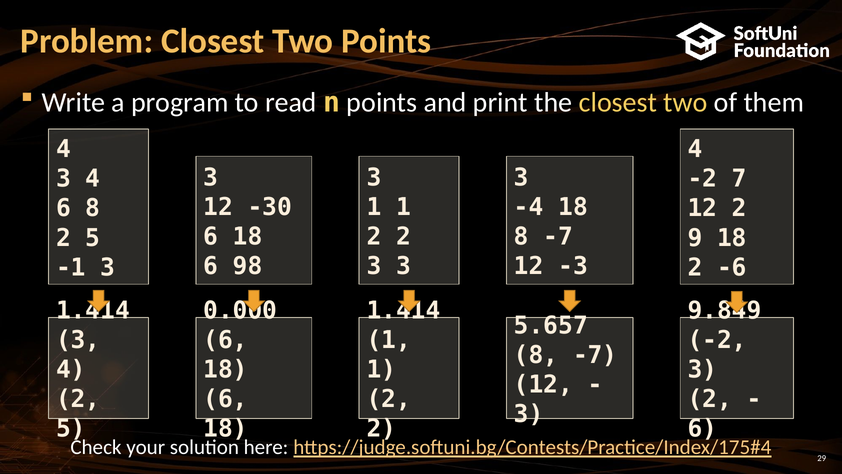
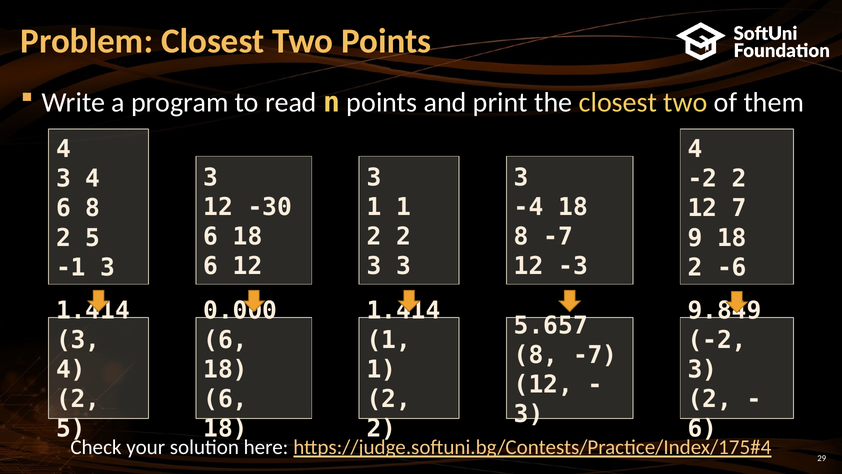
-2 7: 7 -> 2
12 2: 2 -> 7
6 98: 98 -> 12
